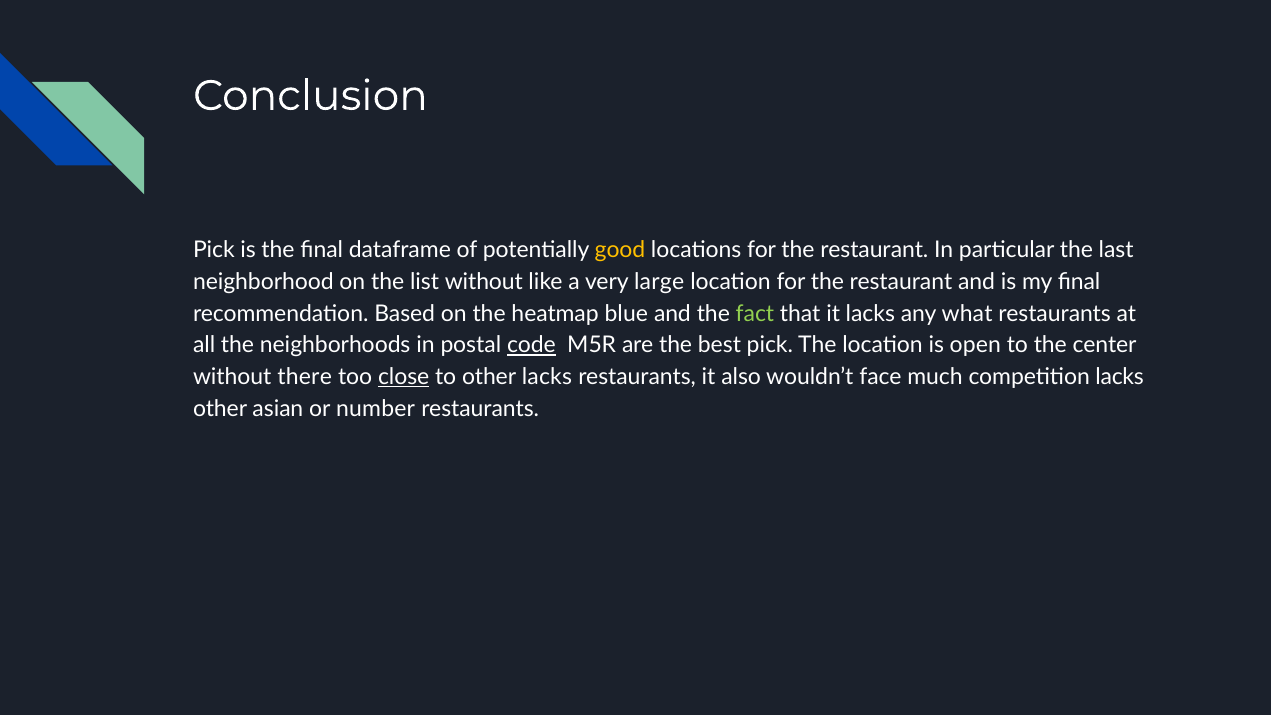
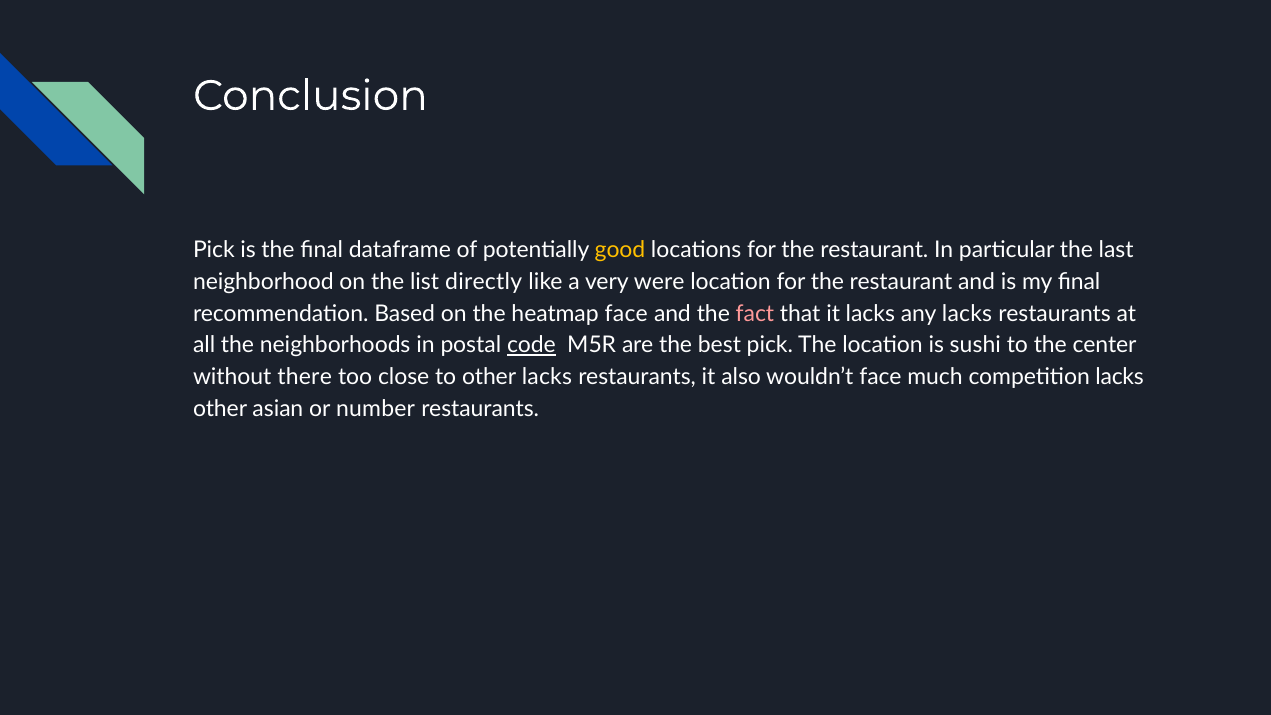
list without: without -> directly
large: large -> were
heatmap blue: blue -> face
fact colour: light green -> pink
any what: what -> lacks
open: open -> sushi
close underline: present -> none
